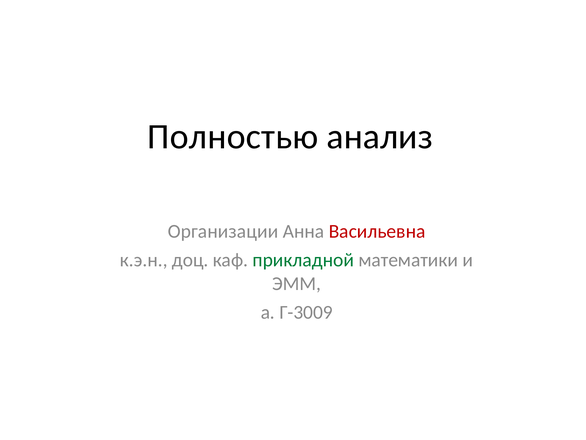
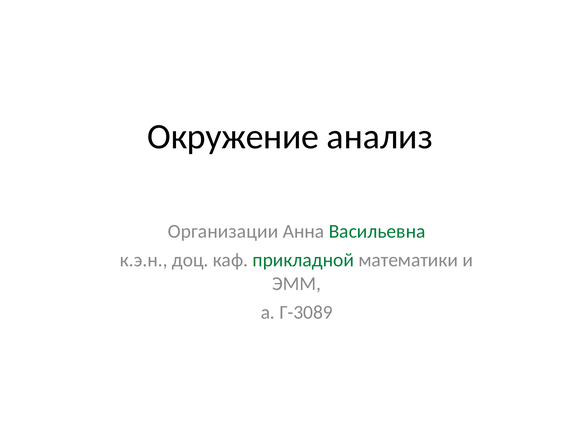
Полностью: Полностью -> Окружение
Васильевна colour: red -> green
Г-3009: Г-3009 -> Г-3089
